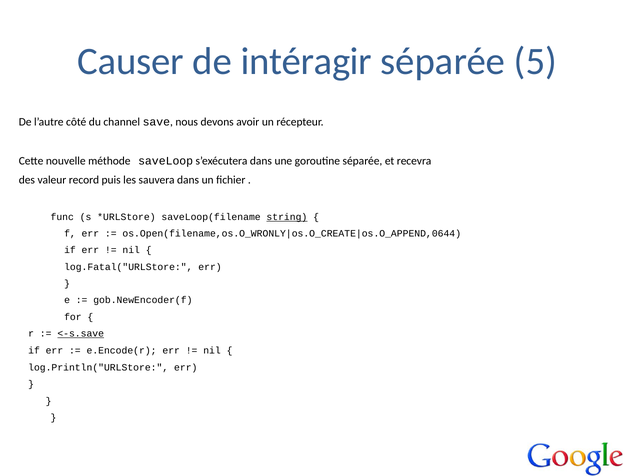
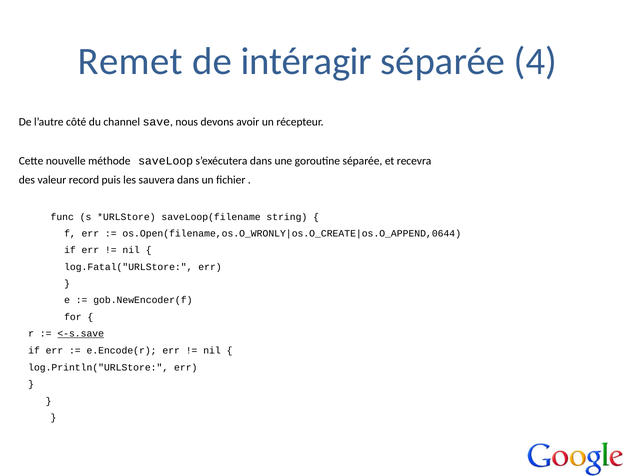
Causer: Causer -> Remet
5: 5 -> 4
string underline: present -> none
